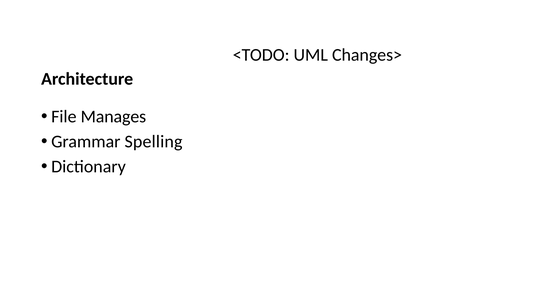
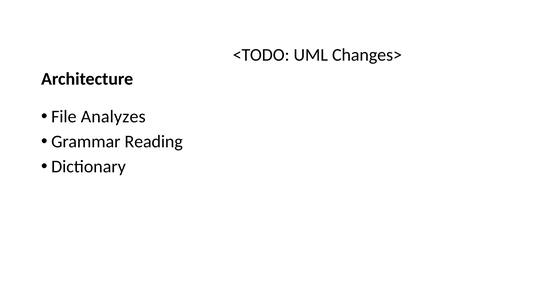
Manages: Manages -> Analyzes
Spelling: Spelling -> Reading
